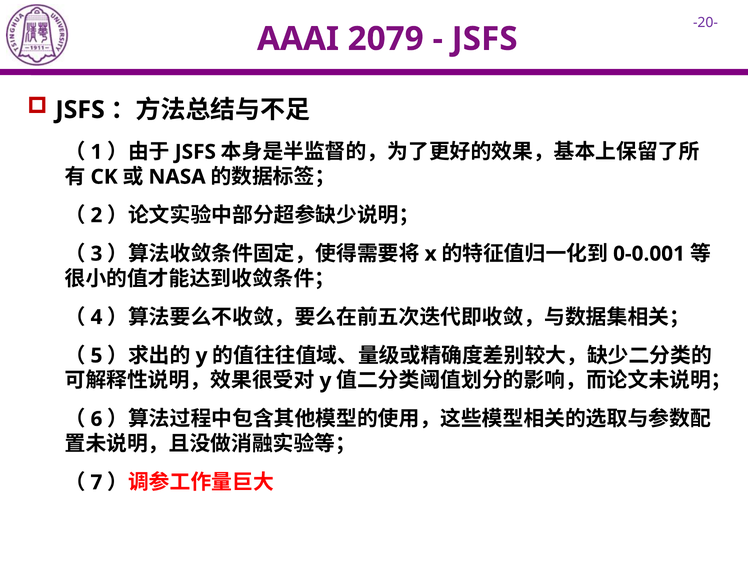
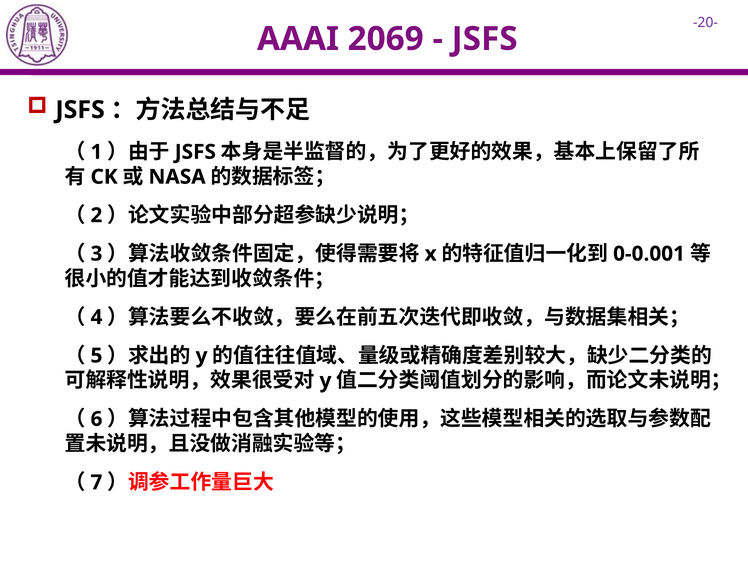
2079: 2079 -> 2069
